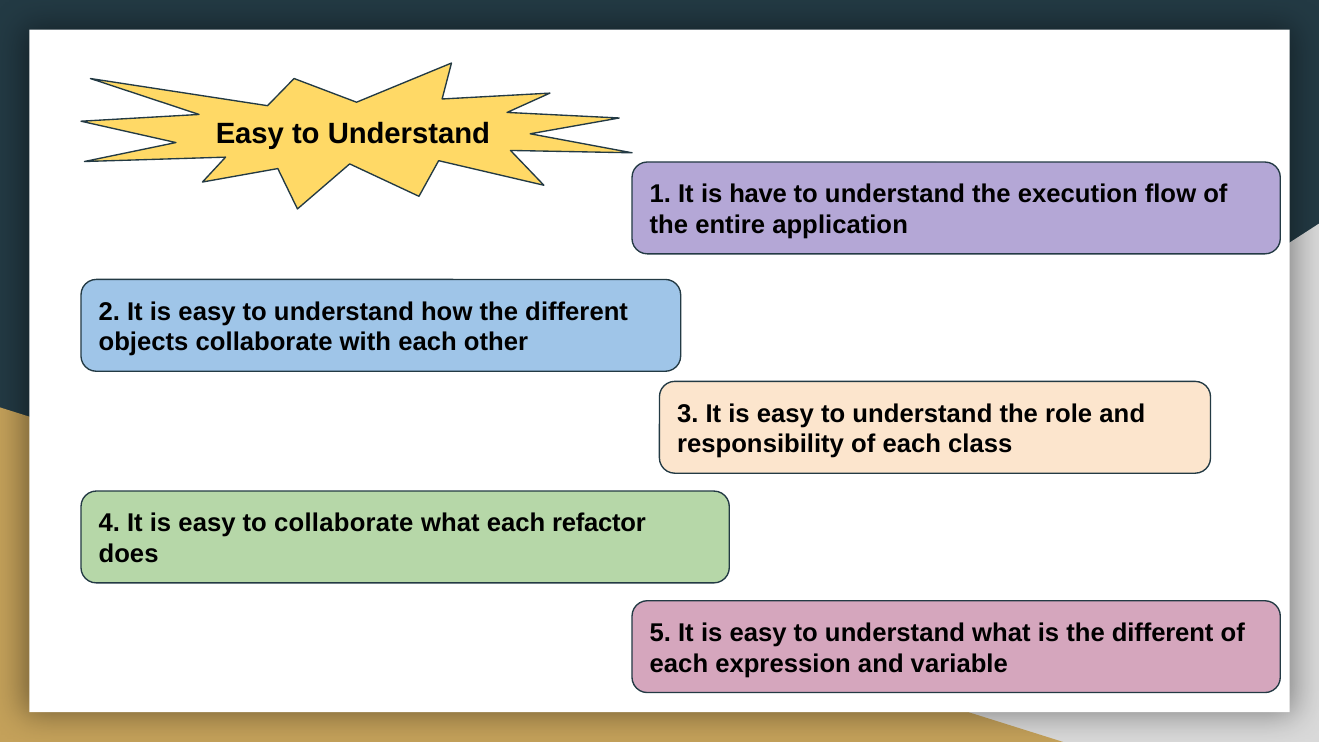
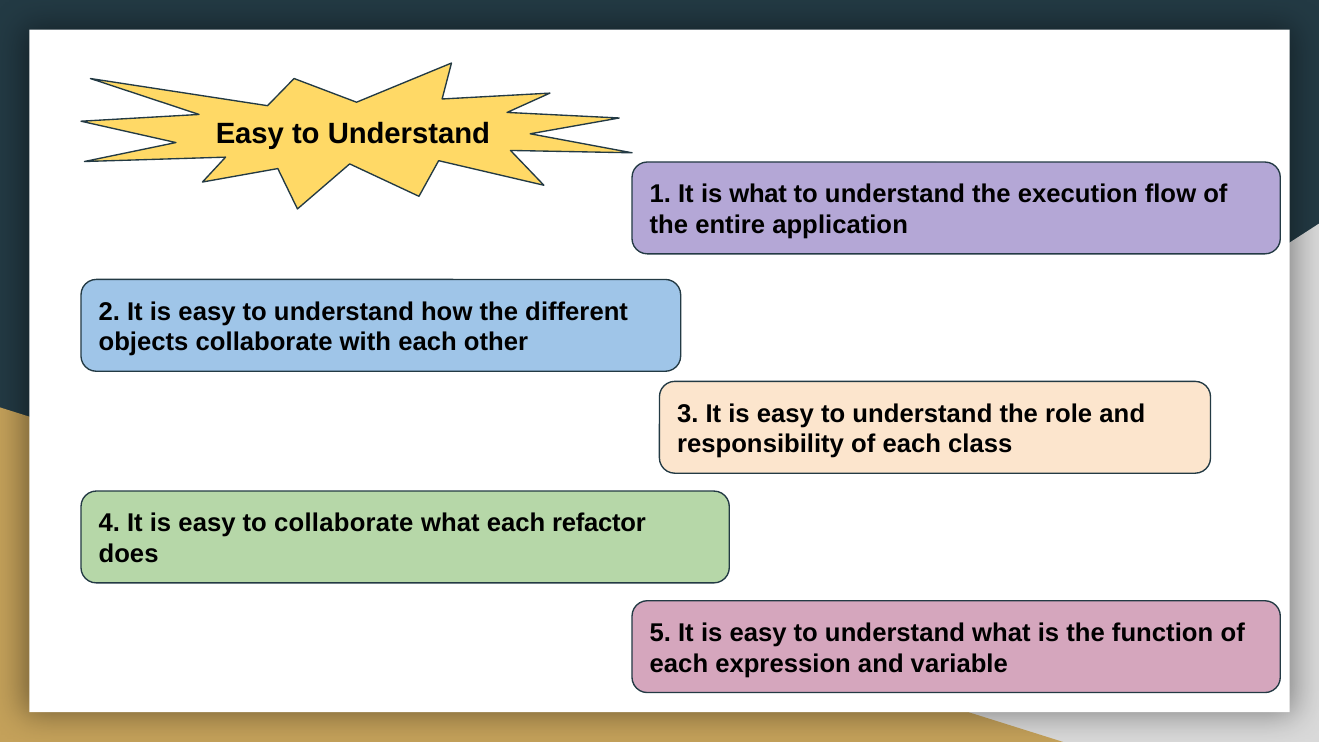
is have: have -> what
is the different: different -> function
